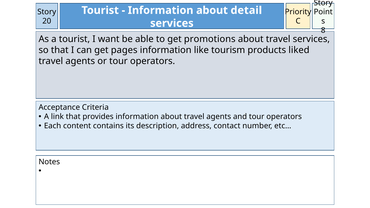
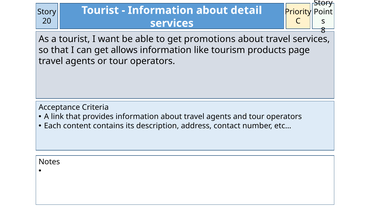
pages: pages -> allows
liked: liked -> page
